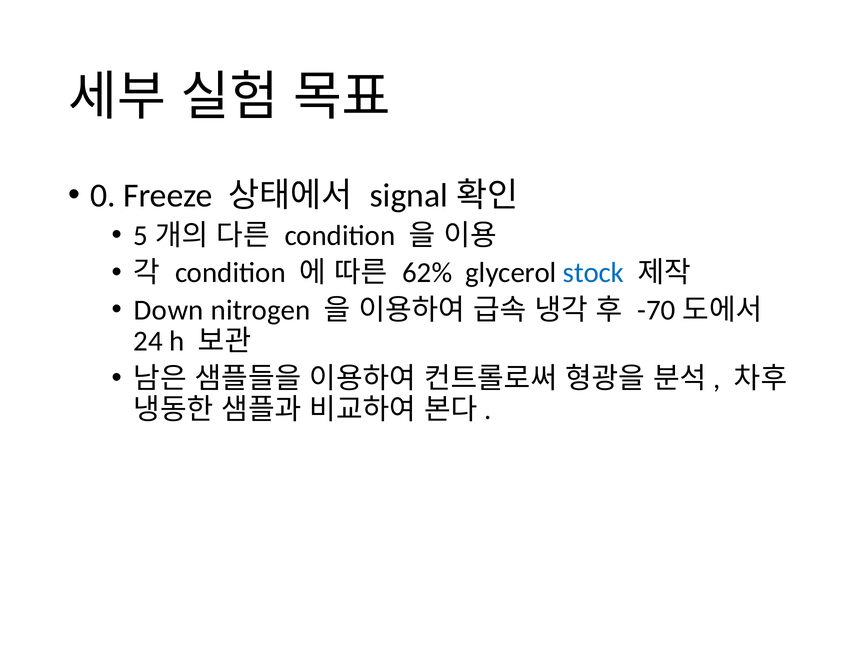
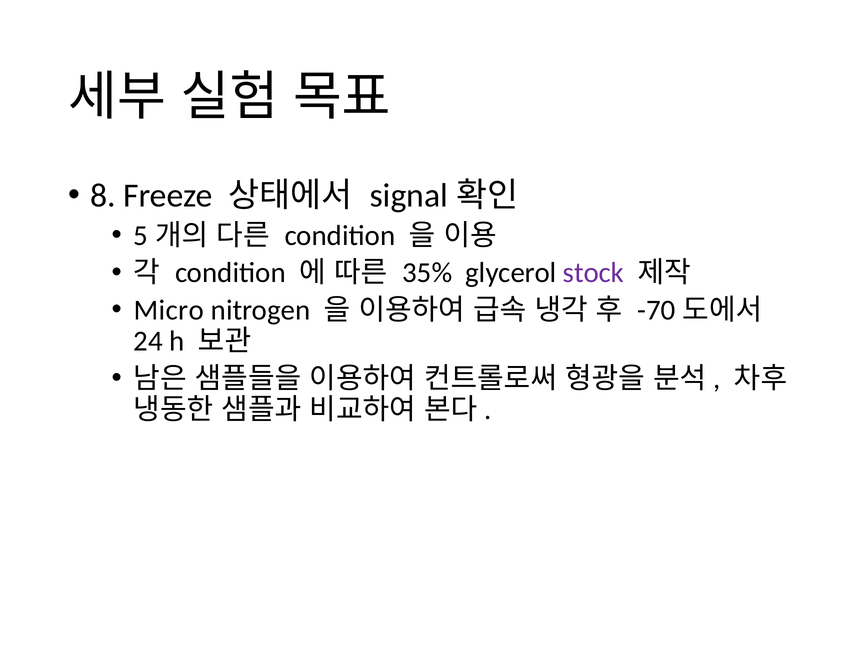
0: 0 -> 8
62%: 62% -> 35%
stock colour: blue -> purple
Down: Down -> Micro
